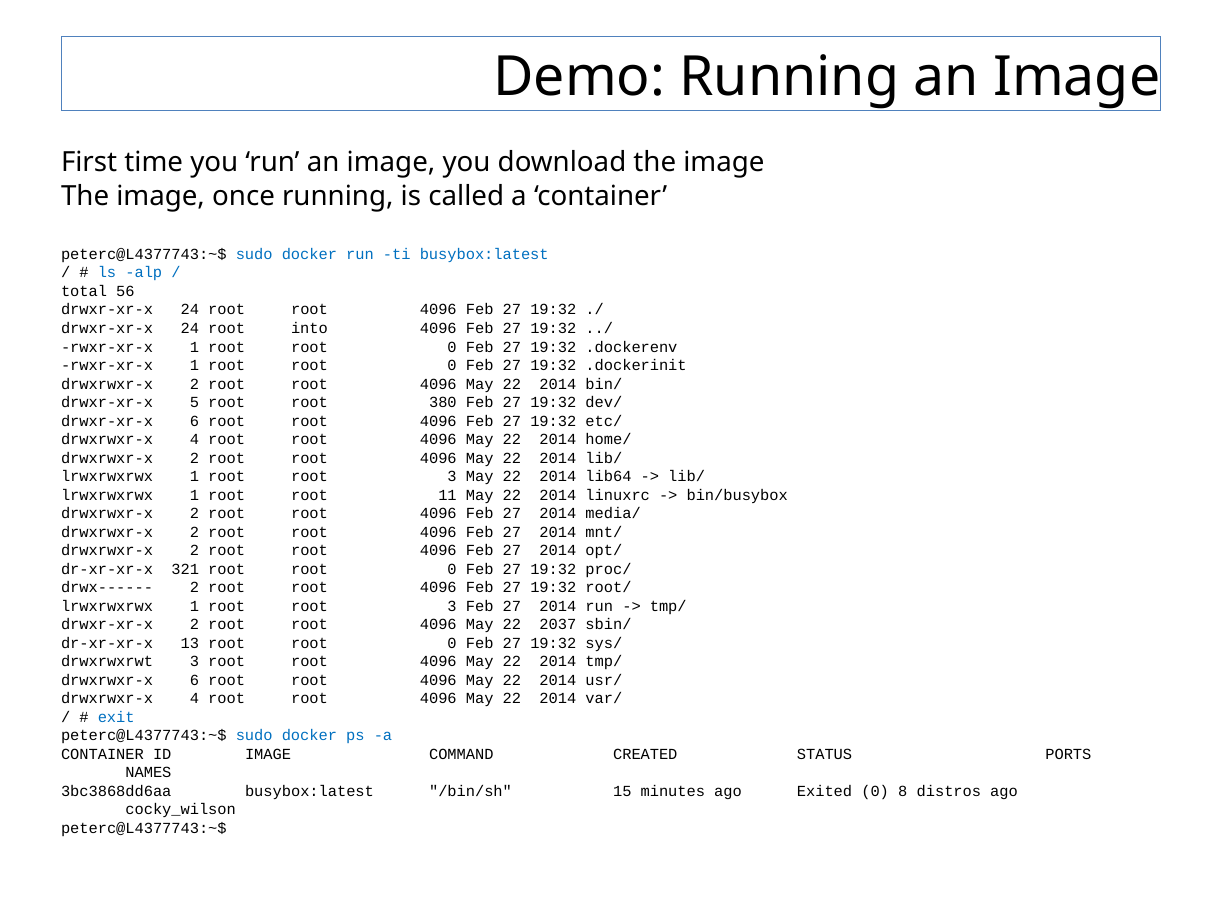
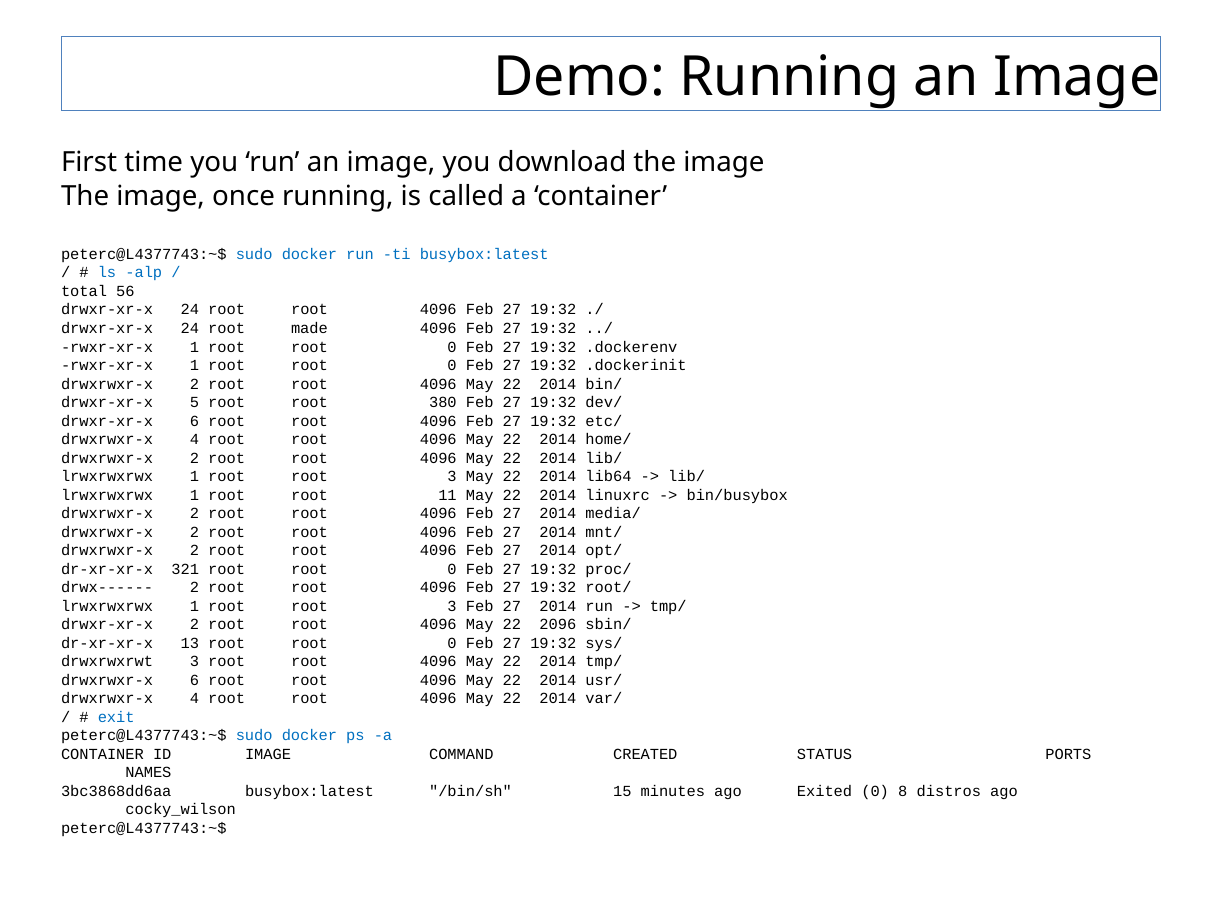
into: into -> made
2037: 2037 -> 2096
